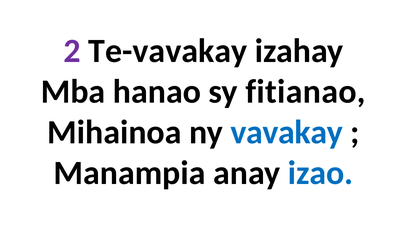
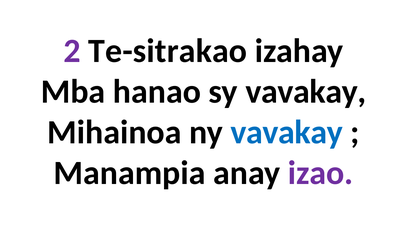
Te-vavakay: Te-vavakay -> Te-sitrakao
sy fitianao: fitianao -> vavakay
izao colour: blue -> purple
